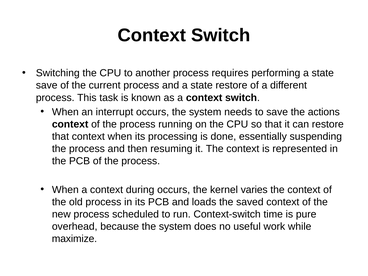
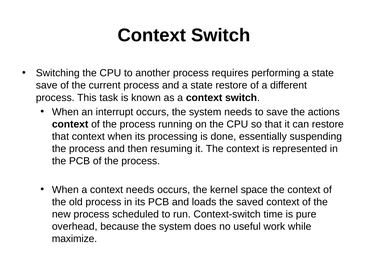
context during: during -> needs
varies: varies -> space
